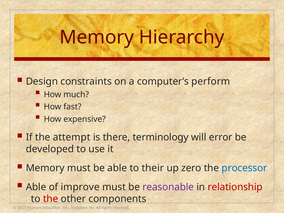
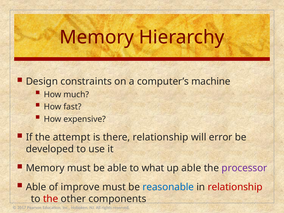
perform: perform -> machine
there terminology: terminology -> relationship
their: their -> what
up zero: zero -> able
processor colour: blue -> purple
reasonable colour: purple -> blue
